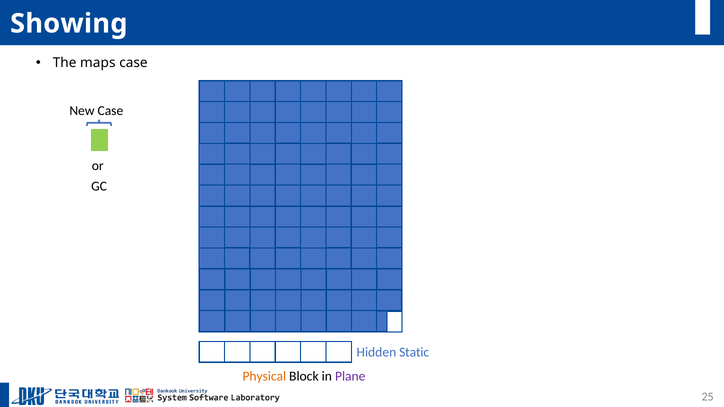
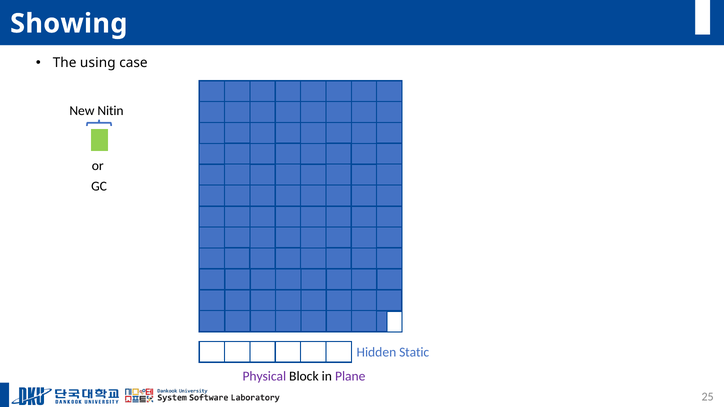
maps: maps -> using
New Case: Case -> Nitin
Physical colour: orange -> purple
